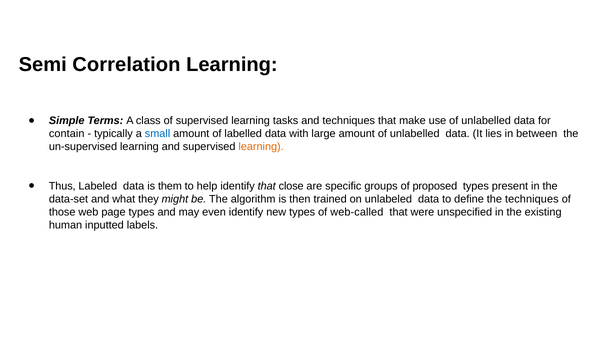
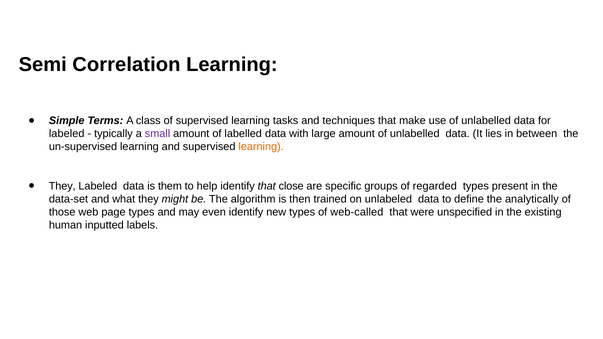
contain at (67, 134): contain -> labeled
small colour: blue -> purple
Thus at (62, 186): Thus -> They
proposed: proposed -> regarded
the techniques: techniques -> analytically
